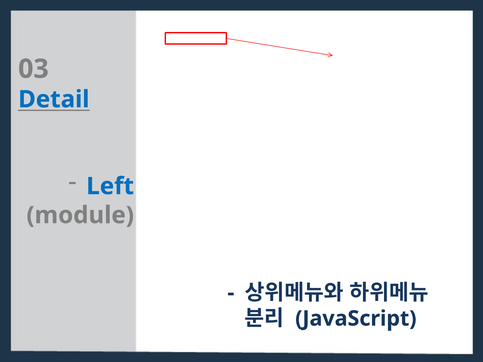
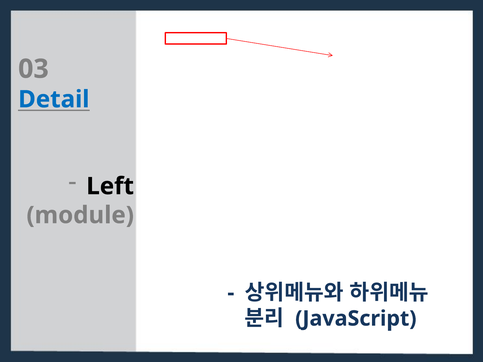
Left colour: blue -> black
